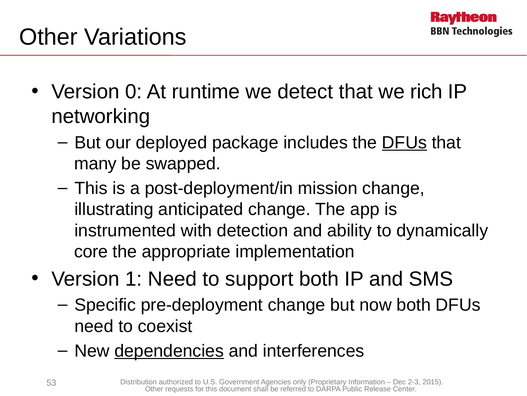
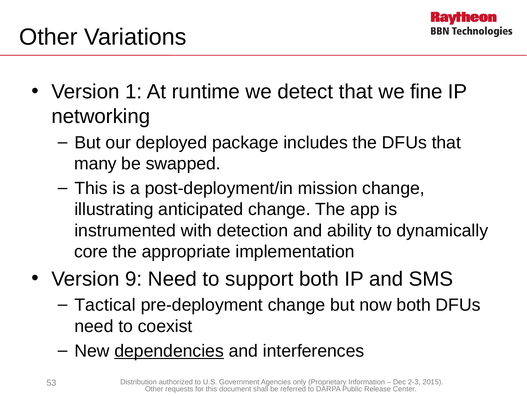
0: 0 -> 1
rich: rich -> fine
DFUs at (404, 142) underline: present -> none
1: 1 -> 9
Specific: Specific -> Tactical
